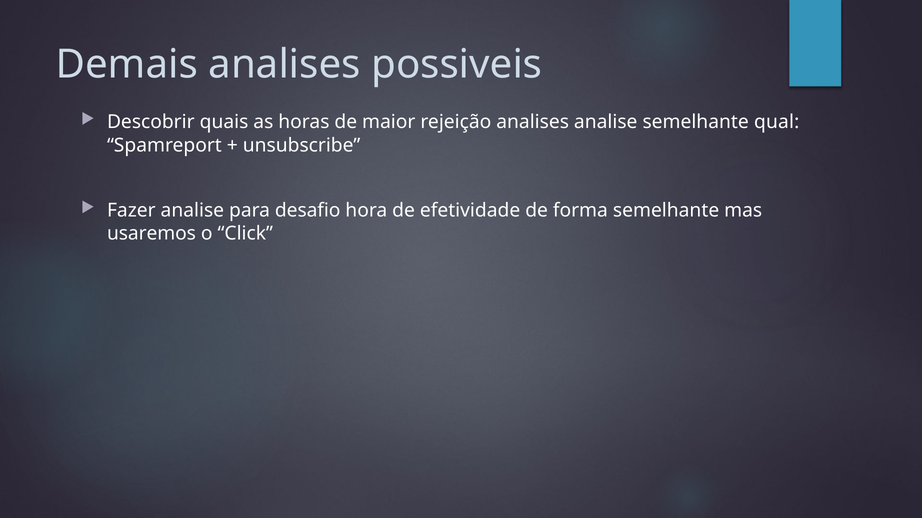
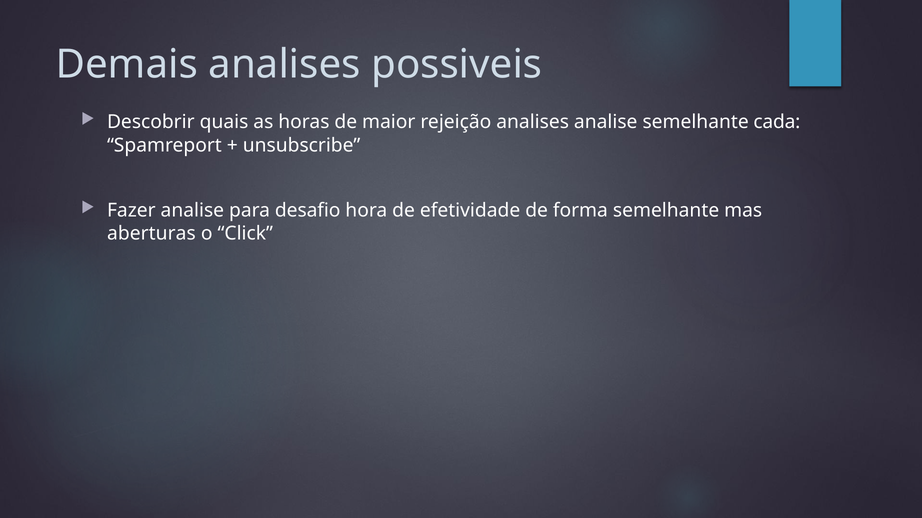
qual: qual -> cada
usaremos: usaremos -> aberturas
